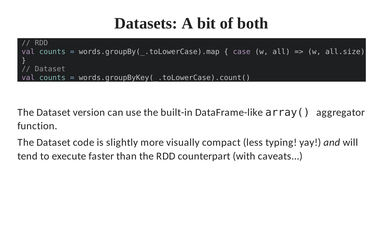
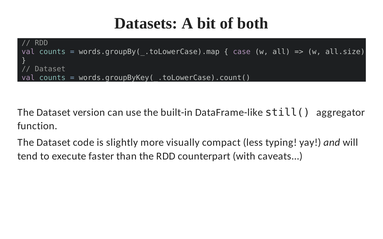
array(: array( -> still(
